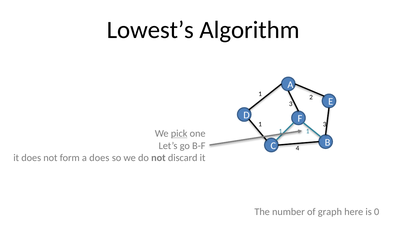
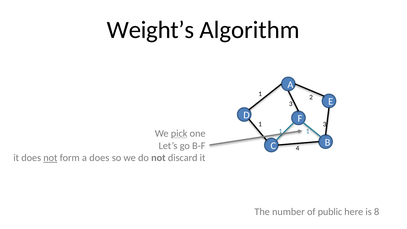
Lowest’s: Lowest’s -> Weight’s
not at (50, 158) underline: none -> present
graph: graph -> public
0: 0 -> 8
